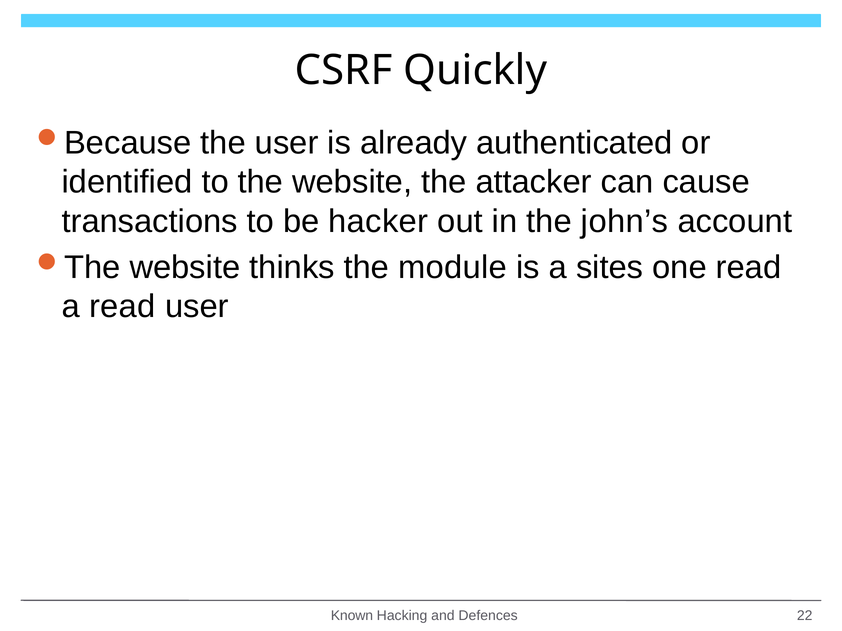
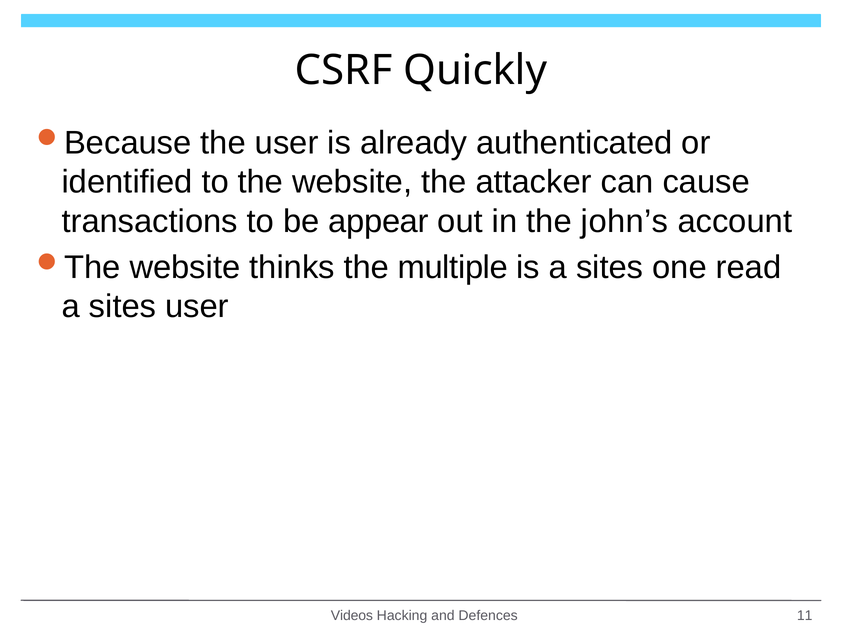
hacker: hacker -> appear
module: module -> multiple
read at (122, 307): read -> sites
Known: Known -> Videos
22: 22 -> 11
